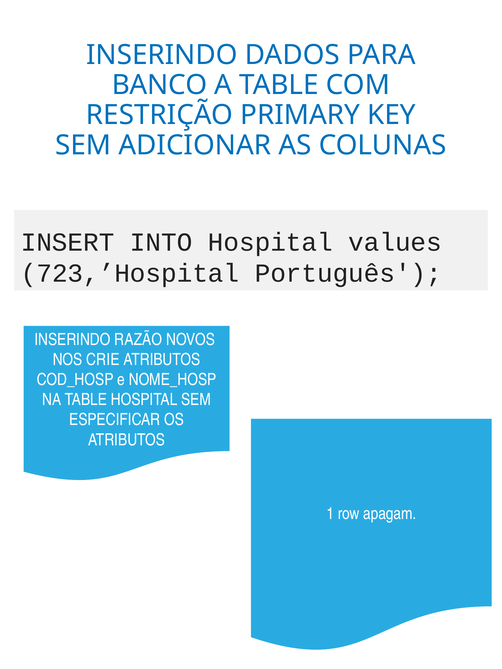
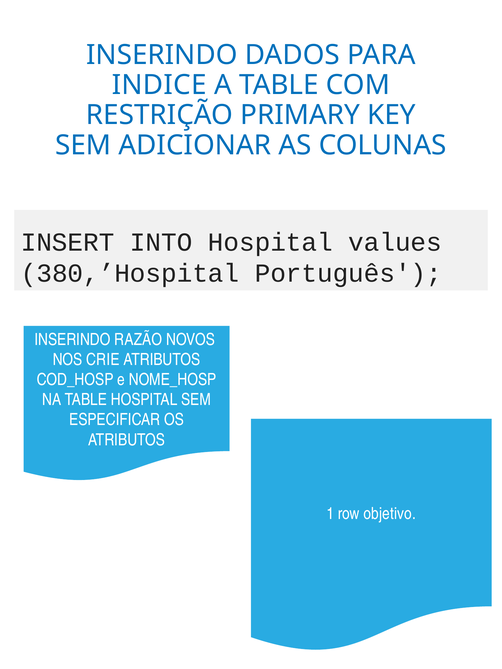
BANCO: BANCO -> INDICE
723,’Hospital: 723,’Hospital -> 380,’Hospital
apagam: apagam -> objetivo
